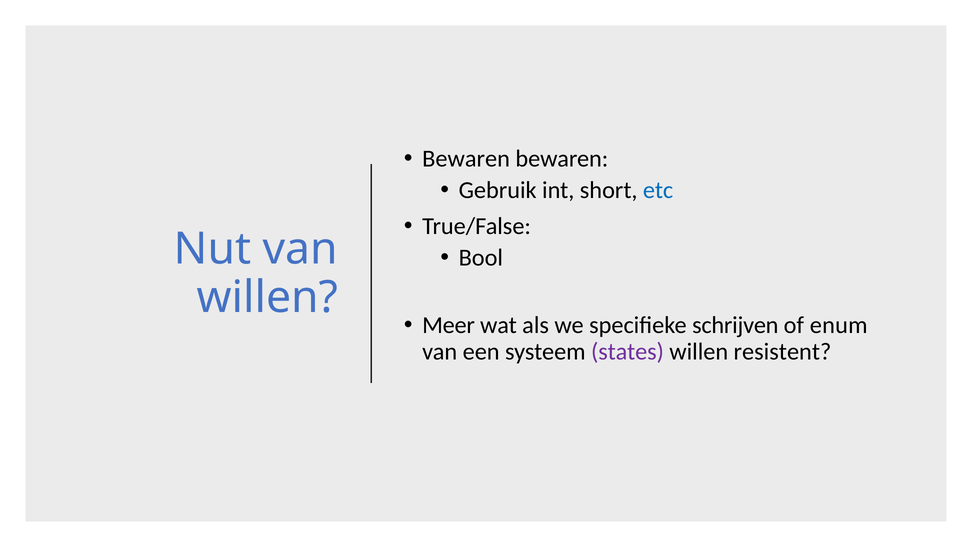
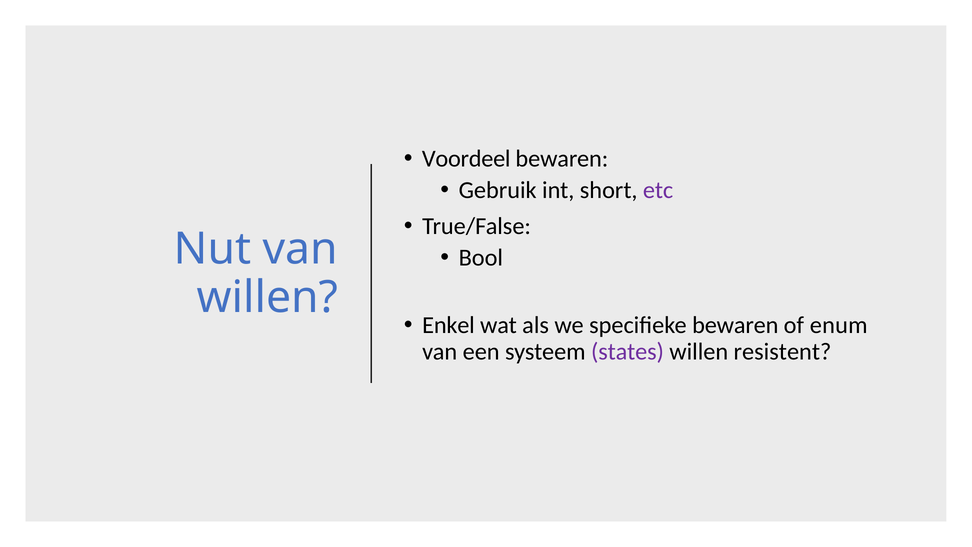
Bewaren at (466, 159): Bewaren -> Voordeel
etc colour: blue -> purple
Meer: Meer -> Enkel
specifieke schrijven: schrijven -> bewaren
